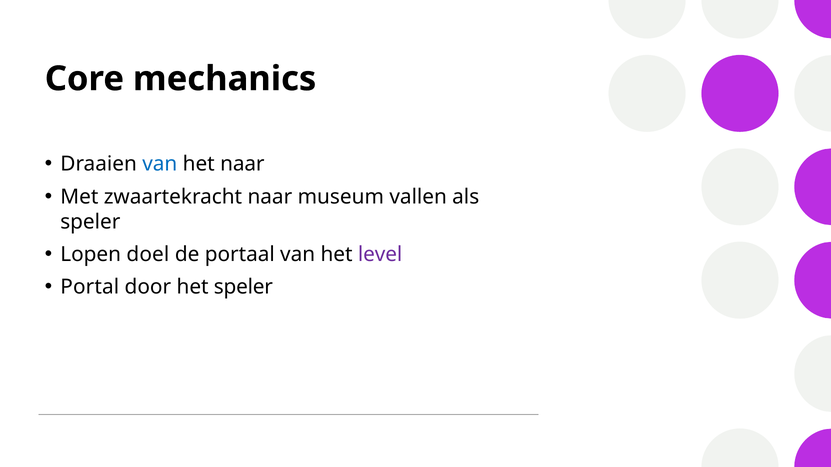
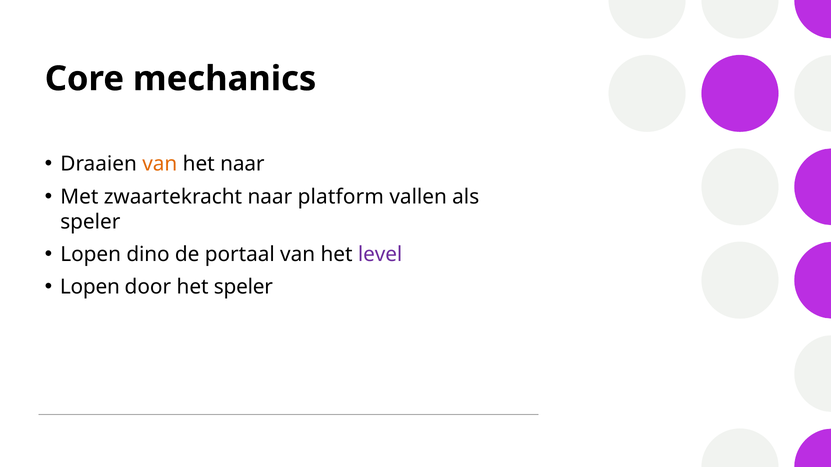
van at (160, 164) colour: blue -> orange
museum: museum -> platform
doel: doel -> dino
Portal at (90, 287): Portal -> Lopen
